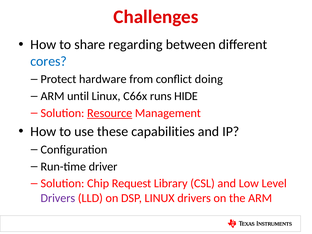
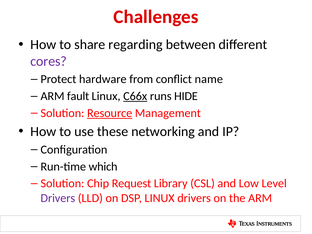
cores colour: blue -> purple
doing: doing -> name
until: until -> fault
C66x underline: none -> present
capabilities: capabilities -> networking
driver: driver -> which
